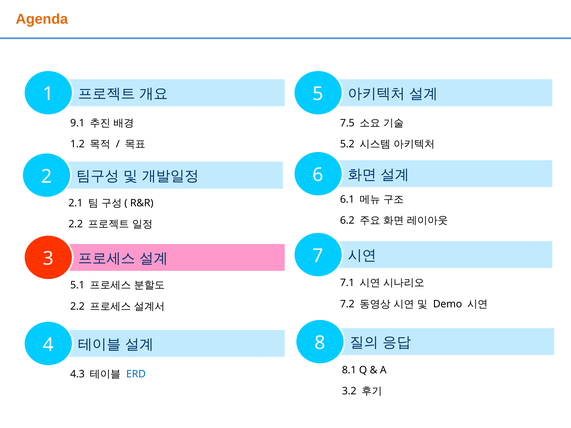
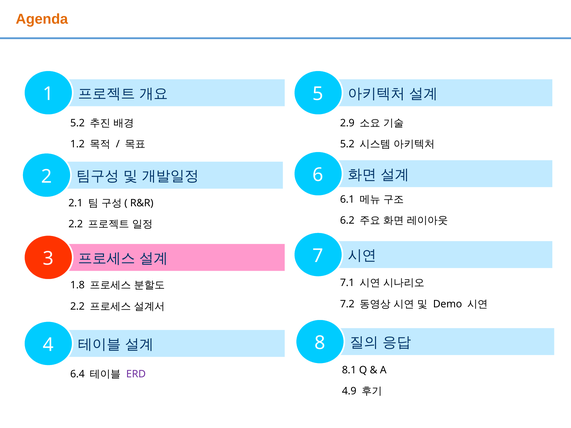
9.1 at (77, 123): 9.1 -> 5.2
7.5: 7.5 -> 2.9
5.1: 5.1 -> 1.8
4.3: 4.3 -> 6.4
ERD colour: blue -> purple
3.2: 3.2 -> 4.9
